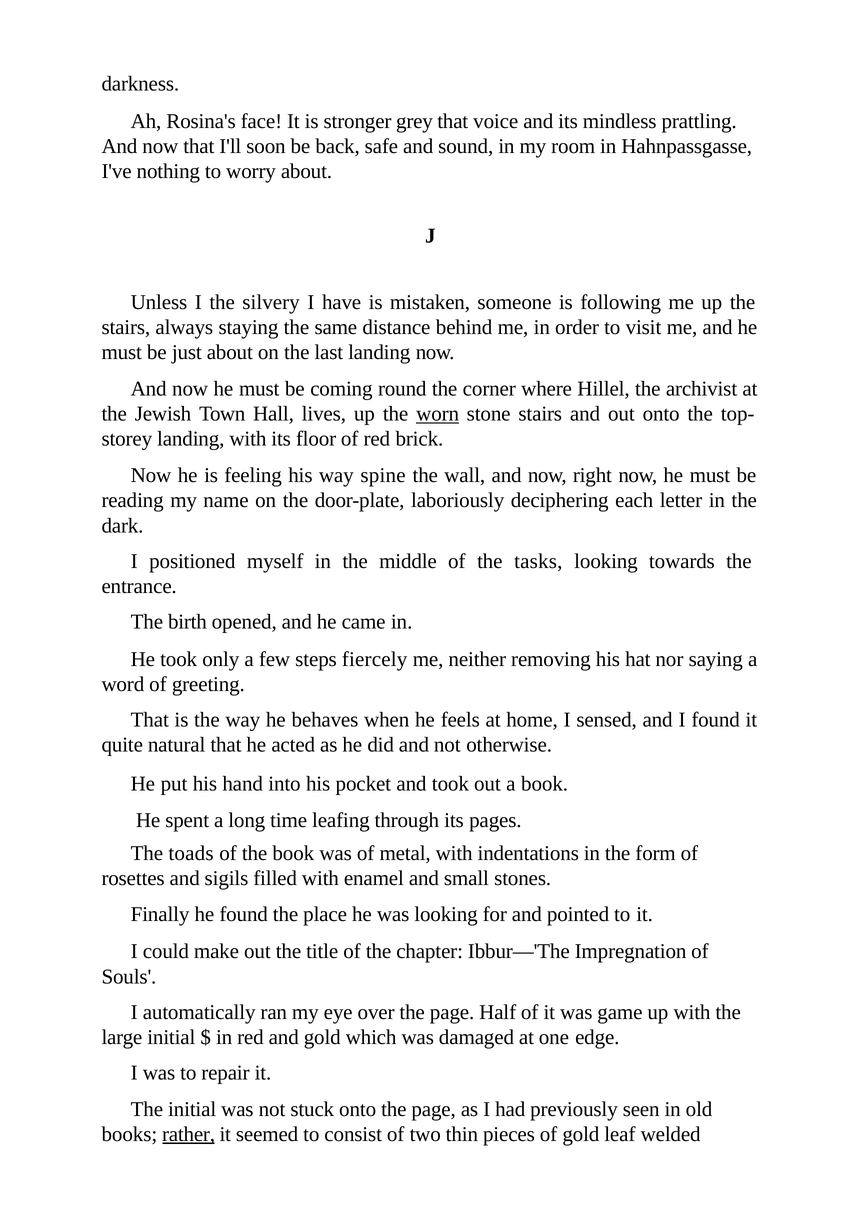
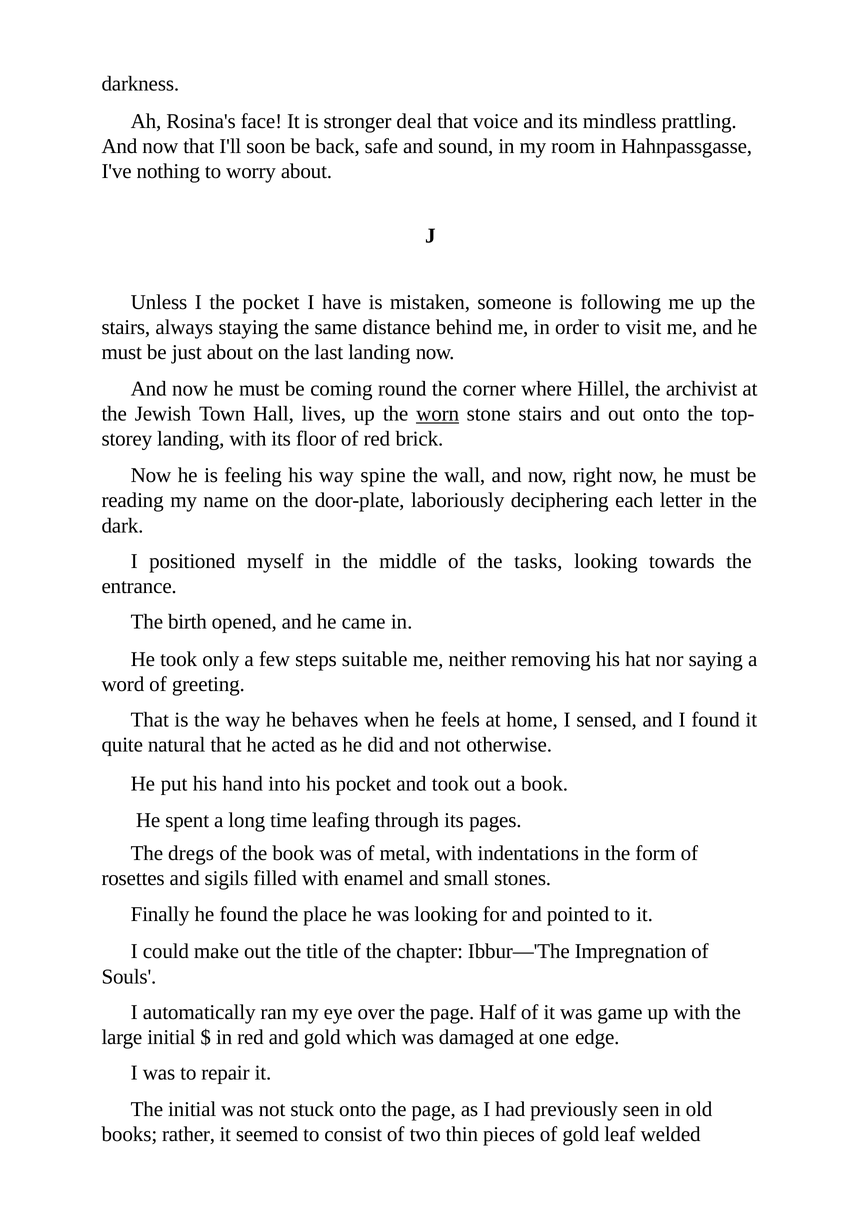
grey: grey -> deal
the silvery: silvery -> pocket
fiercely: fiercely -> suitable
toads: toads -> dregs
rather underline: present -> none
